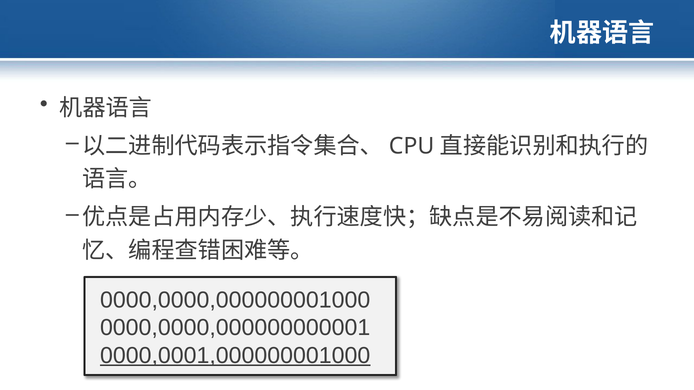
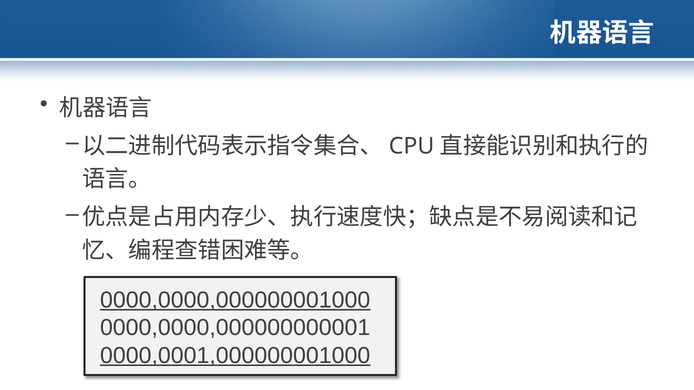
0000,0000,000000001000 underline: none -> present
